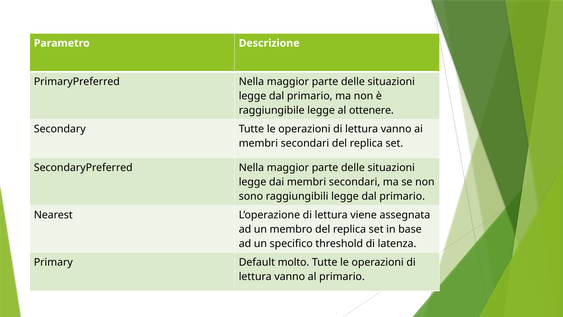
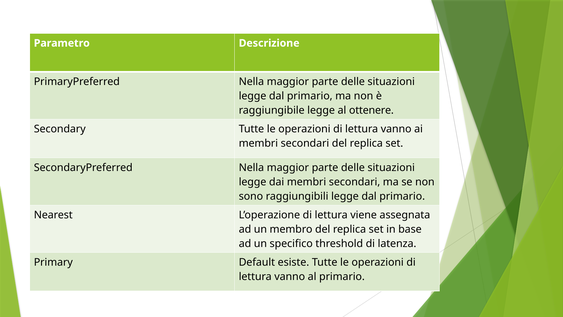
molto: molto -> esiste
